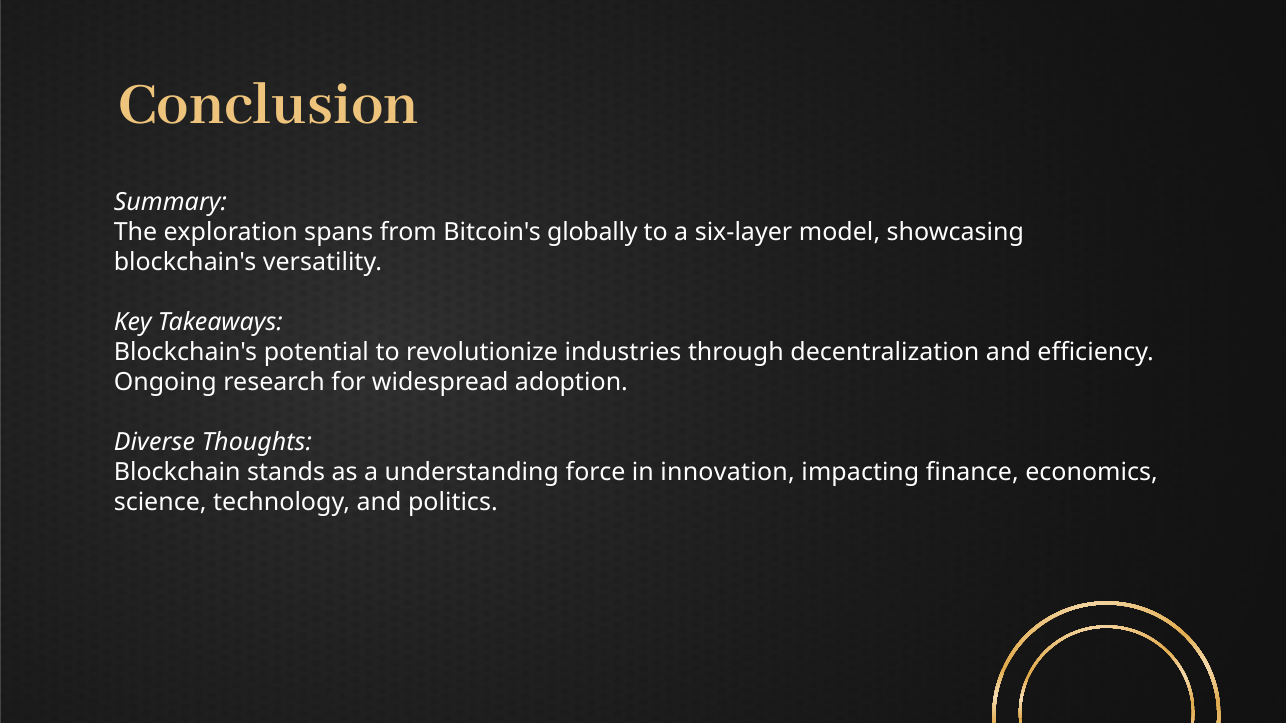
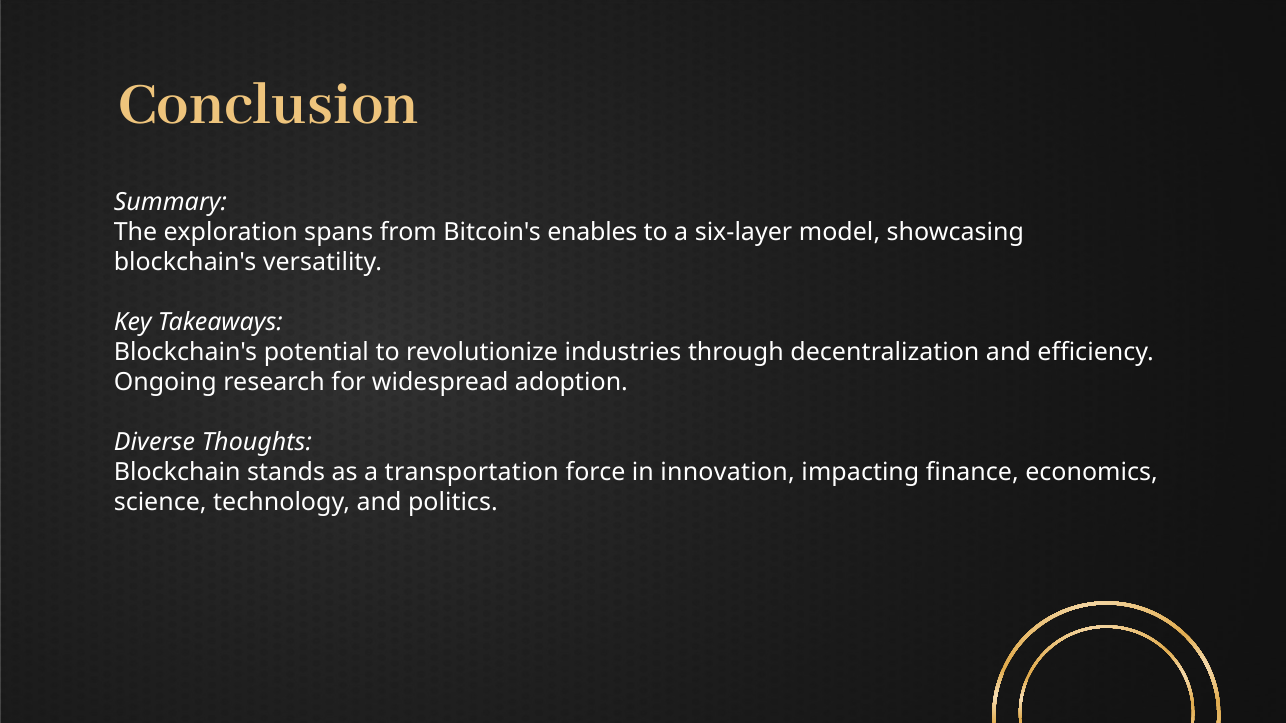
globally: globally -> enables
understanding: understanding -> transportation
